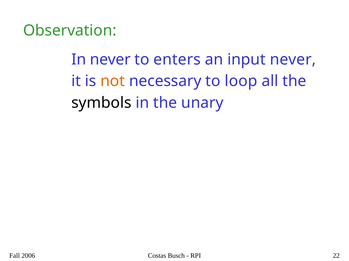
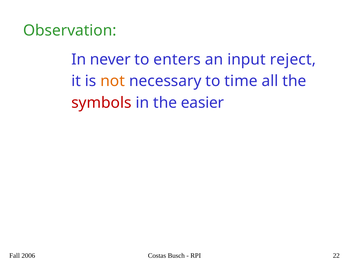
input never: never -> reject
loop: loop -> time
symbols colour: black -> red
unary: unary -> easier
